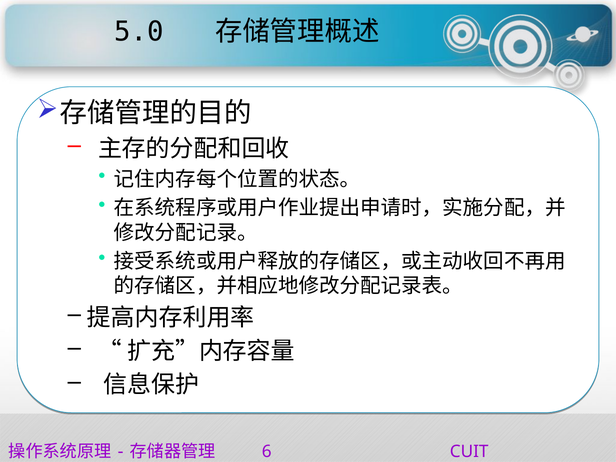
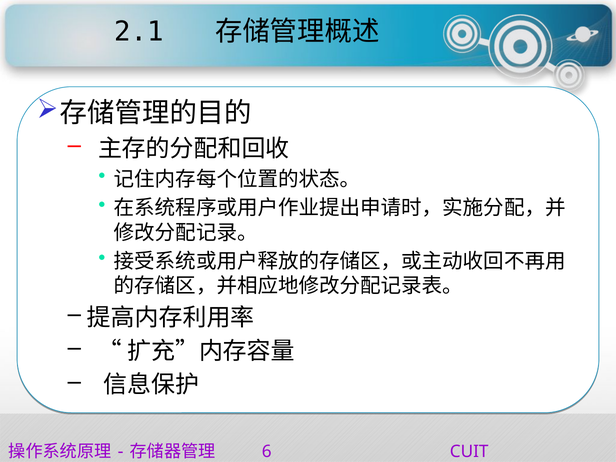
5.0: 5.0 -> 2.1
